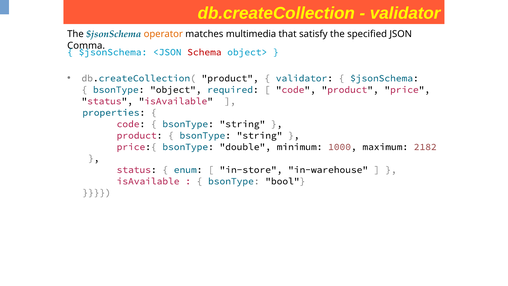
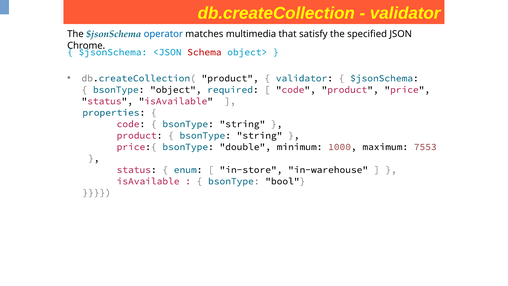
operator colour: orange -> blue
Comma: Comma -> Chrome
2182: 2182 -> 7553
